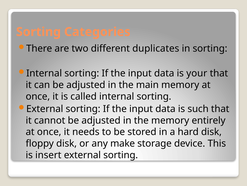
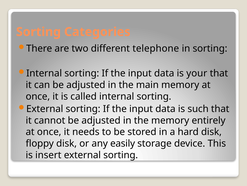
duplicates: duplicates -> telephone
make: make -> easily
